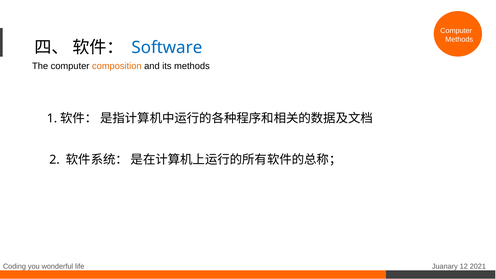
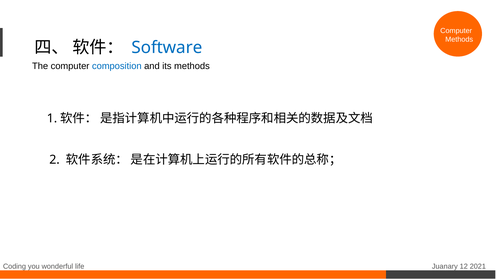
composition colour: orange -> blue
